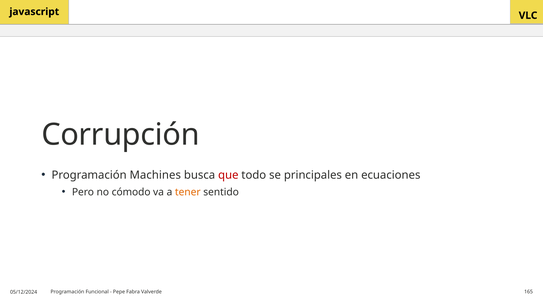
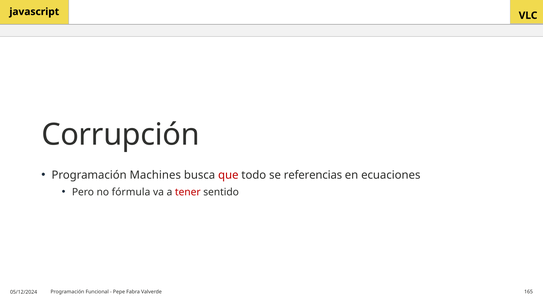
principales: principales -> referencias
cómodo: cómodo -> fórmula
tener colour: orange -> red
